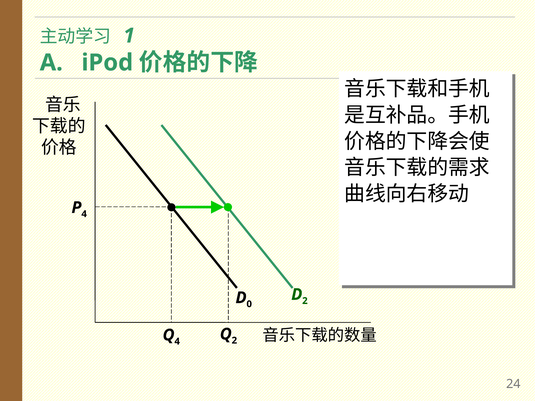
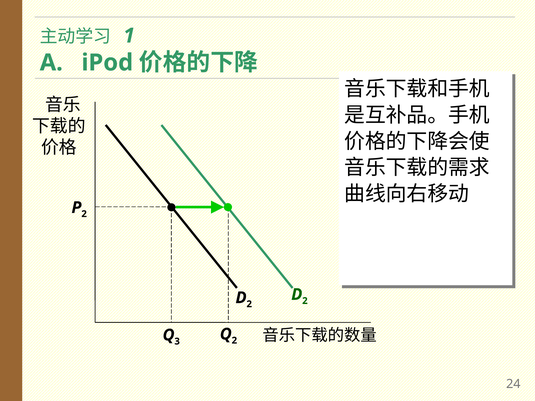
4 at (84, 214): 4 -> 2
0 at (249, 304): 0 -> 2
4 at (177, 342): 4 -> 3
